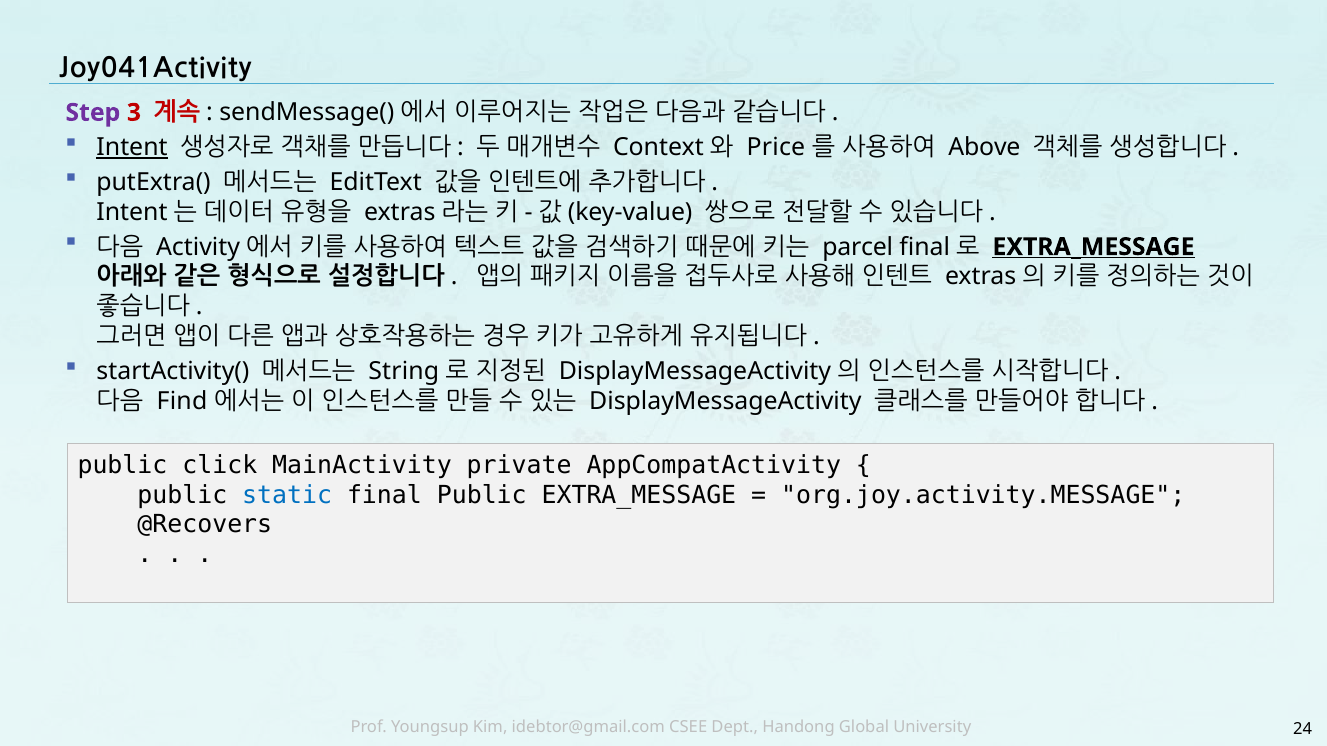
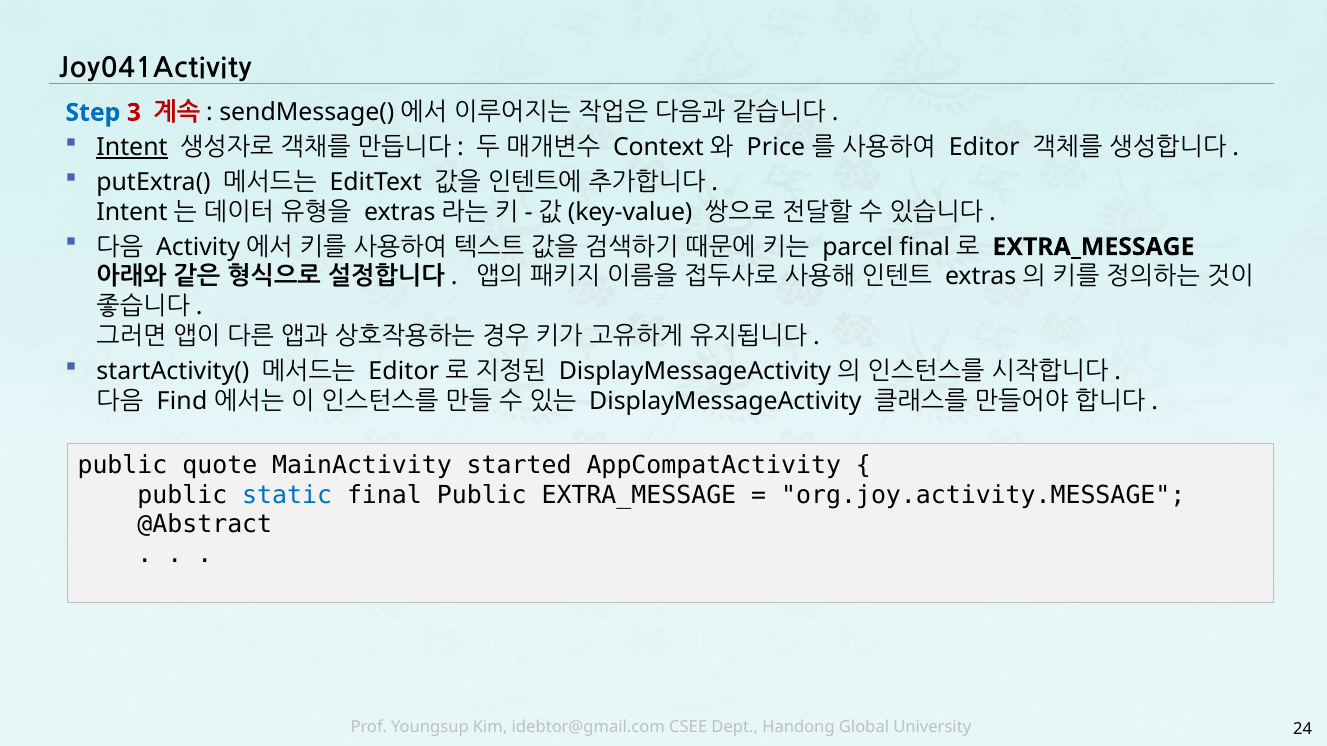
Step colour: purple -> blue
Above at (984, 147): Above -> Editor
EXTRA_MESSAGE at (1094, 247) underline: present -> none
String at (404, 371): String -> Editor
click: click -> quote
private: private -> started
@Recovers: @Recovers -> @Abstract
